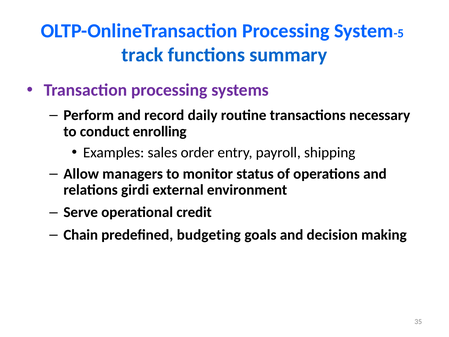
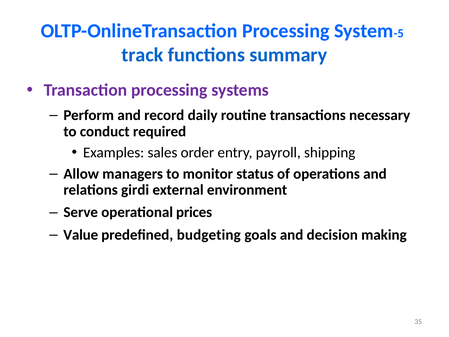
enrolling: enrolling -> required
credit: credit -> prices
Chain: Chain -> Value
